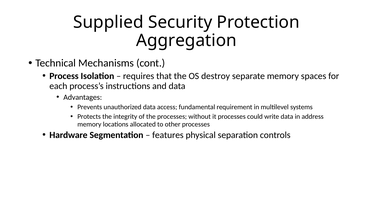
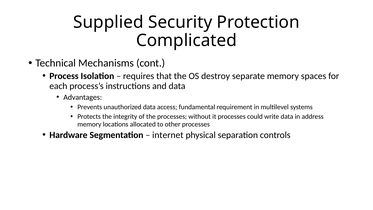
Aggregation: Aggregation -> Complicated
features: features -> internet
